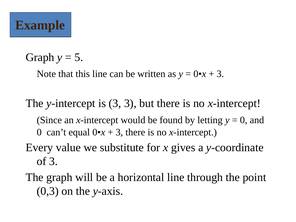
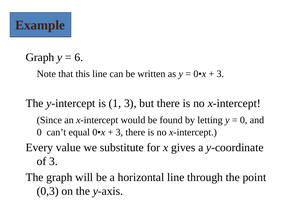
5: 5 -> 6
is 3: 3 -> 1
